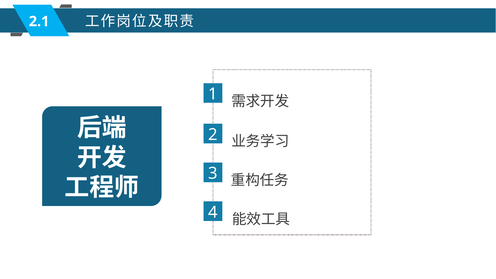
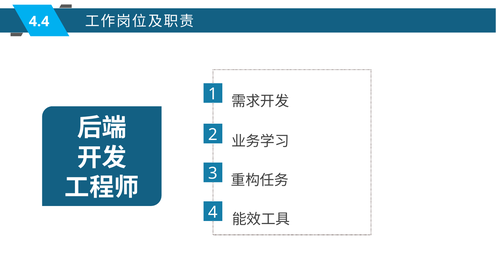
2.1: 2.1 -> 4.4
